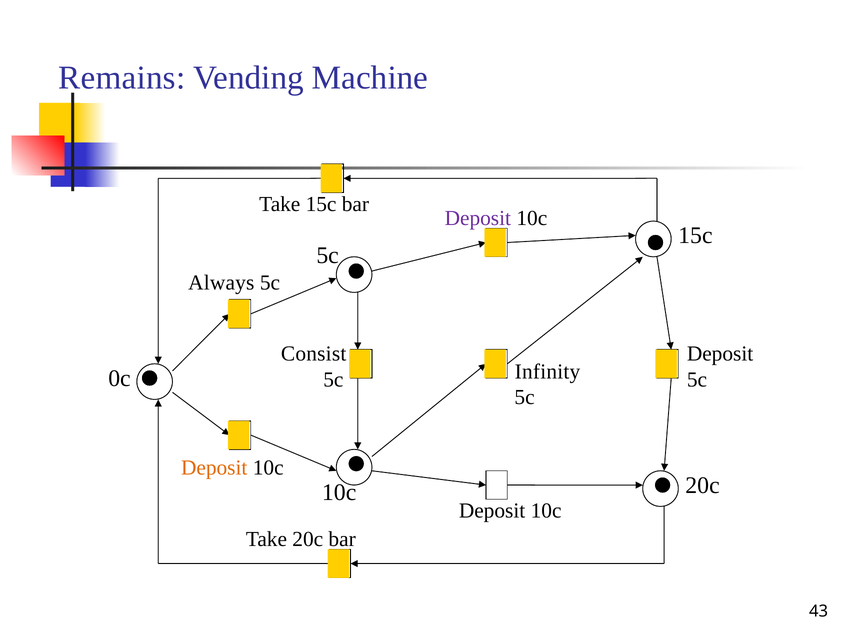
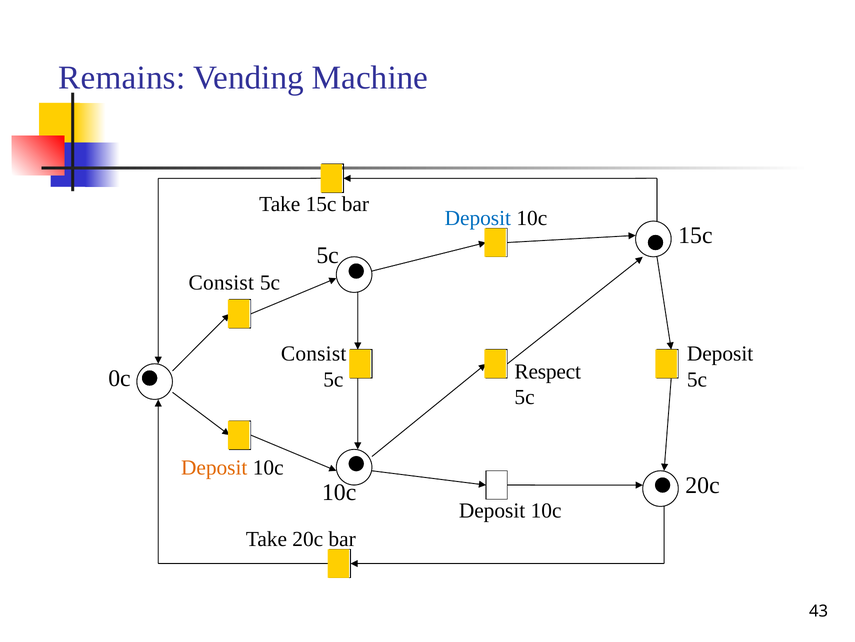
Deposit at (478, 218) colour: purple -> blue
Always at (221, 282): Always -> Consist
Infinity: Infinity -> Respect
